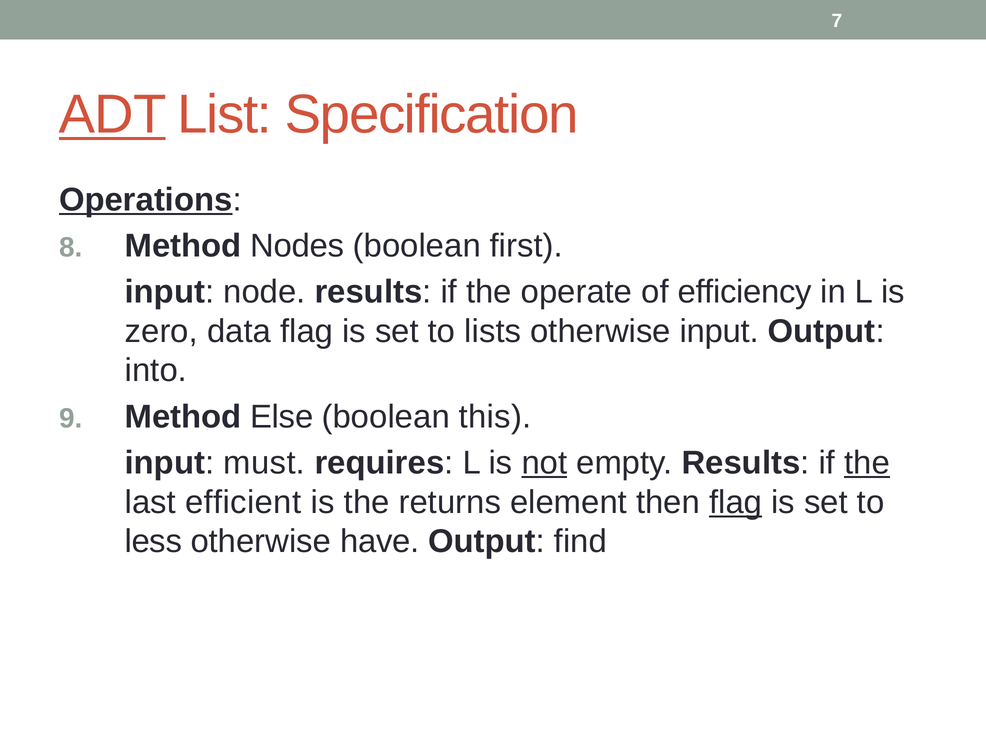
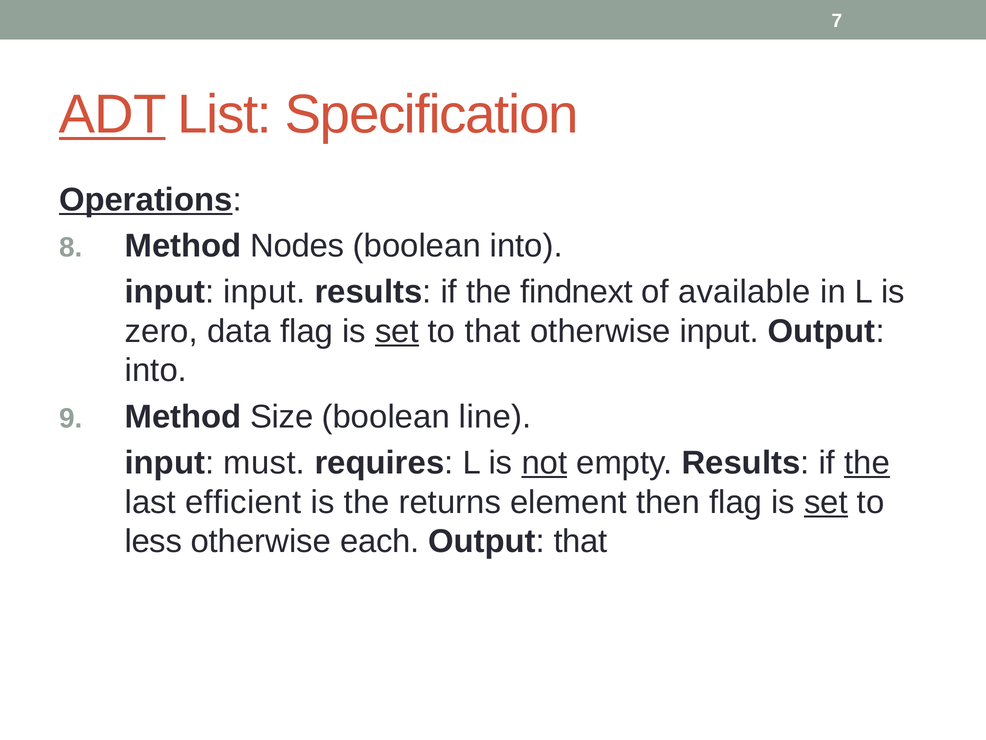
boolean first: first -> into
input node: node -> input
operate: operate -> findnext
efficiency: efficiency -> available
set at (397, 331) underline: none -> present
to lists: lists -> that
Else: Else -> Size
this: this -> line
flag at (736, 502) underline: present -> none
set at (826, 502) underline: none -> present
have: have -> each
Output find: find -> that
